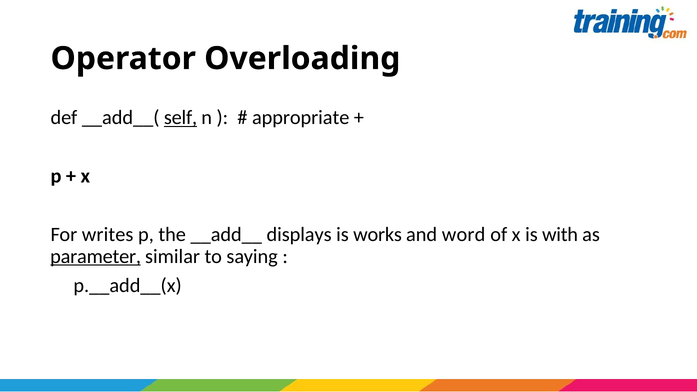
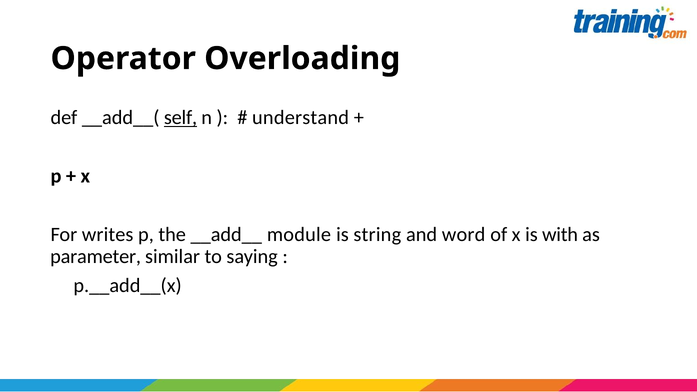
appropriate: appropriate -> understand
displays: displays -> module
works: works -> string
parameter underline: present -> none
